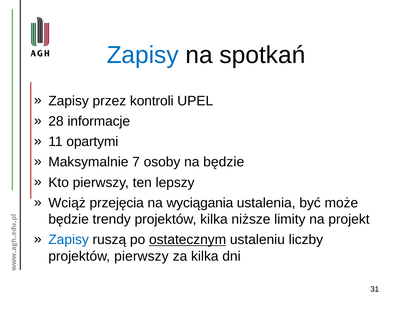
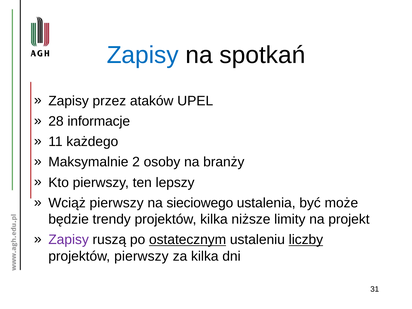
kontroli: kontroli -> ataków
opartymi: opartymi -> każdego
7: 7 -> 2
na będzie: będzie -> branży
Wciąż przejęcia: przejęcia -> pierwszy
wyciągania: wyciągania -> sieciowego
Zapisy at (69, 240) colour: blue -> purple
liczby underline: none -> present
